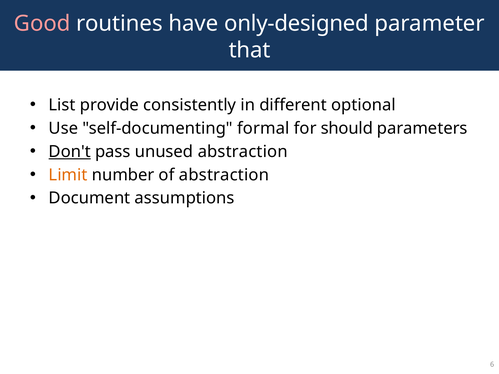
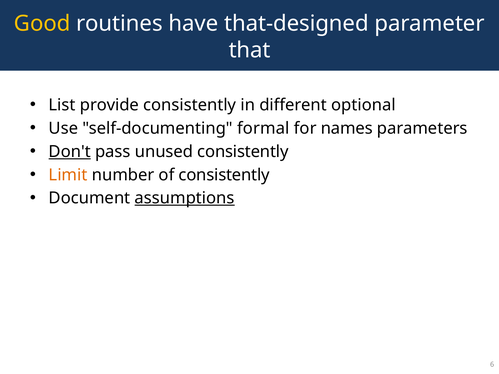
Good colour: pink -> yellow
only-designed: only-designed -> that-designed
should: should -> names
unused abstraction: abstraction -> consistently
of abstraction: abstraction -> consistently
assumptions underline: none -> present
